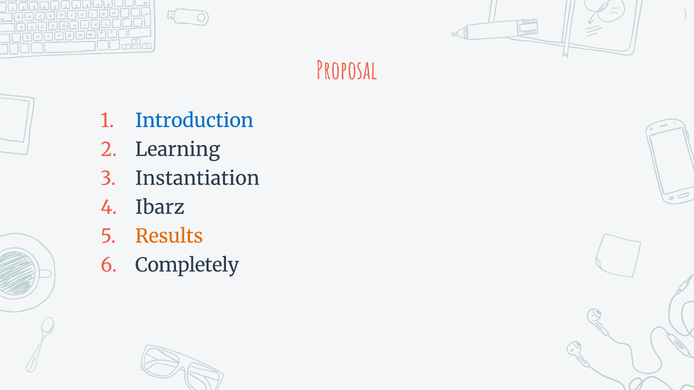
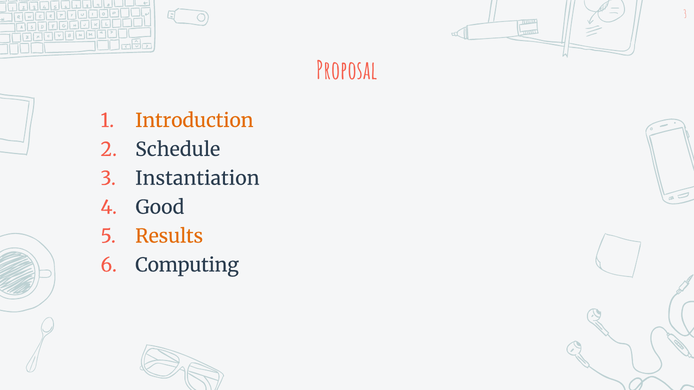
Introduction colour: blue -> orange
Learning: Learning -> Schedule
Ibarz: Ibarz -> Good
Completely: Completely -> Computing
